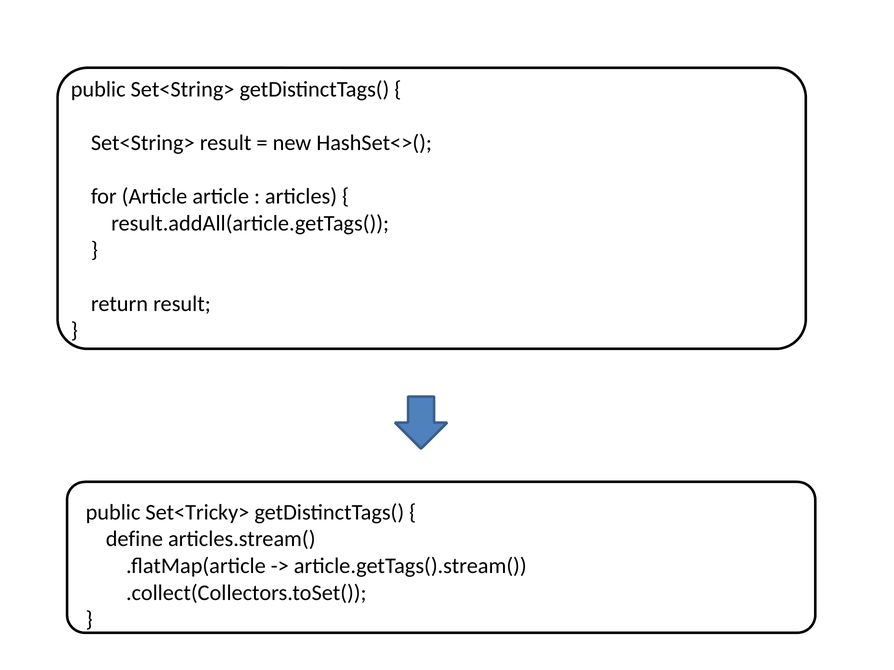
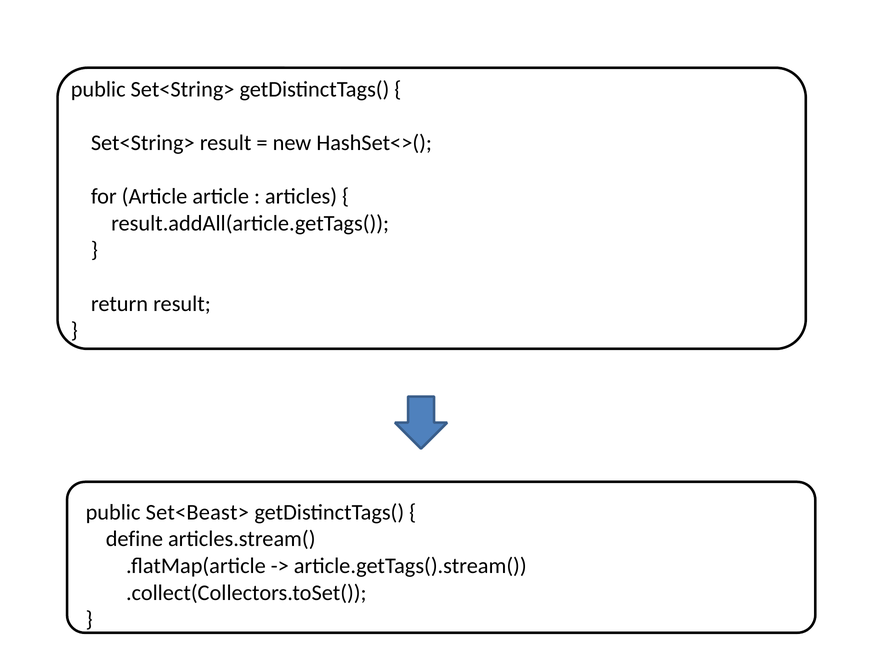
Set<Tricky>: Set<Tricky> -> Set<Beast>
